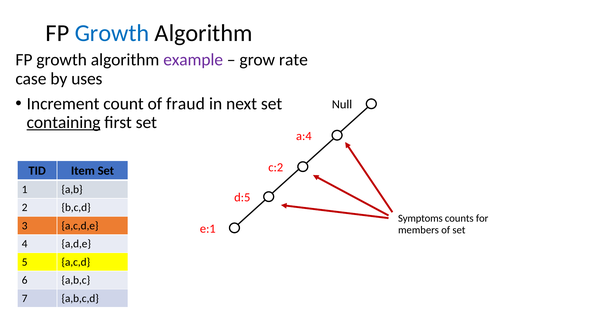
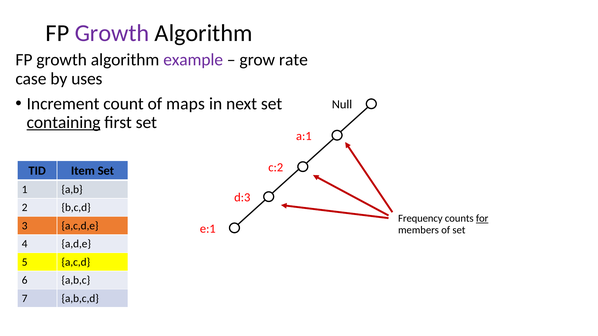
Growth at (112, 33) colour: blue -> purple
fraud: fraud -> maps
a:4: a:4 -> a:1
d:5: d:5 -> d:3
Symptoms: Symptoms -> Frequency
for underline: none -> present
